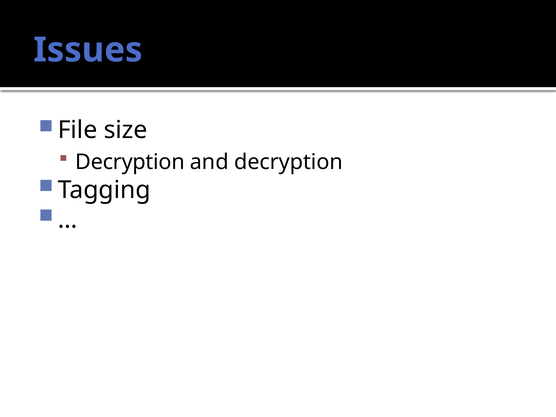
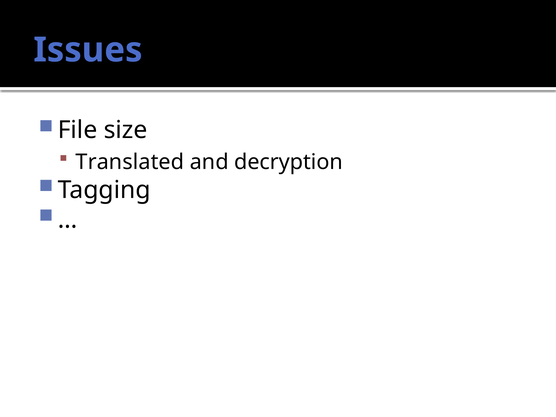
Decryption at (130, 162): Decryption -> Translated
